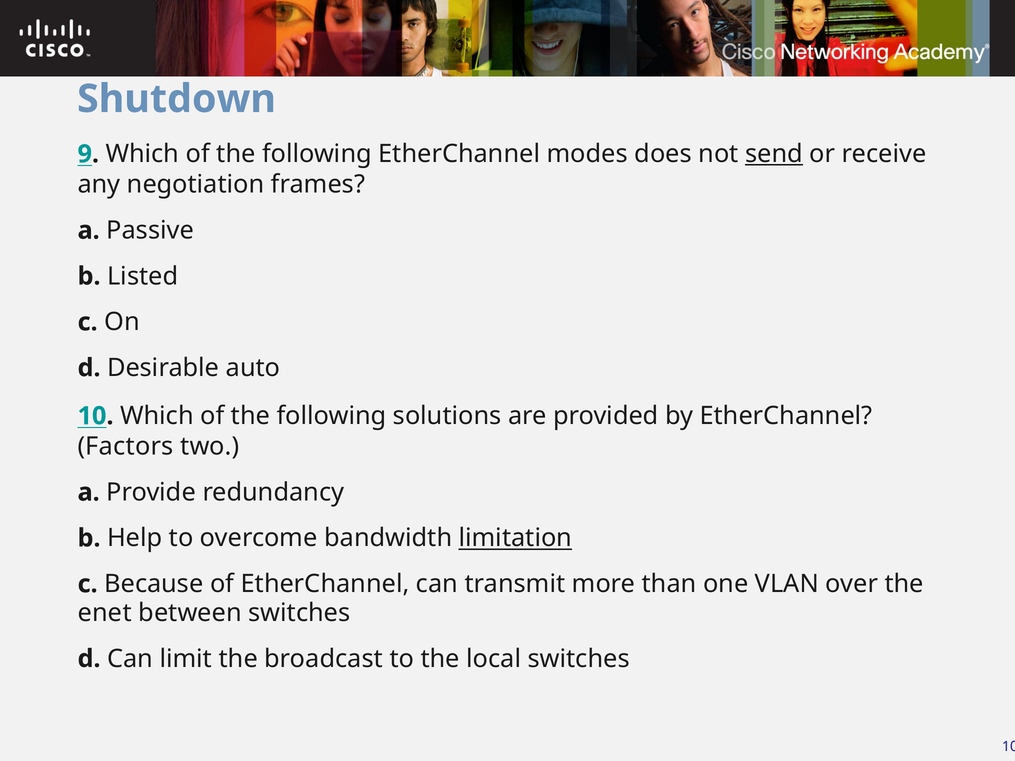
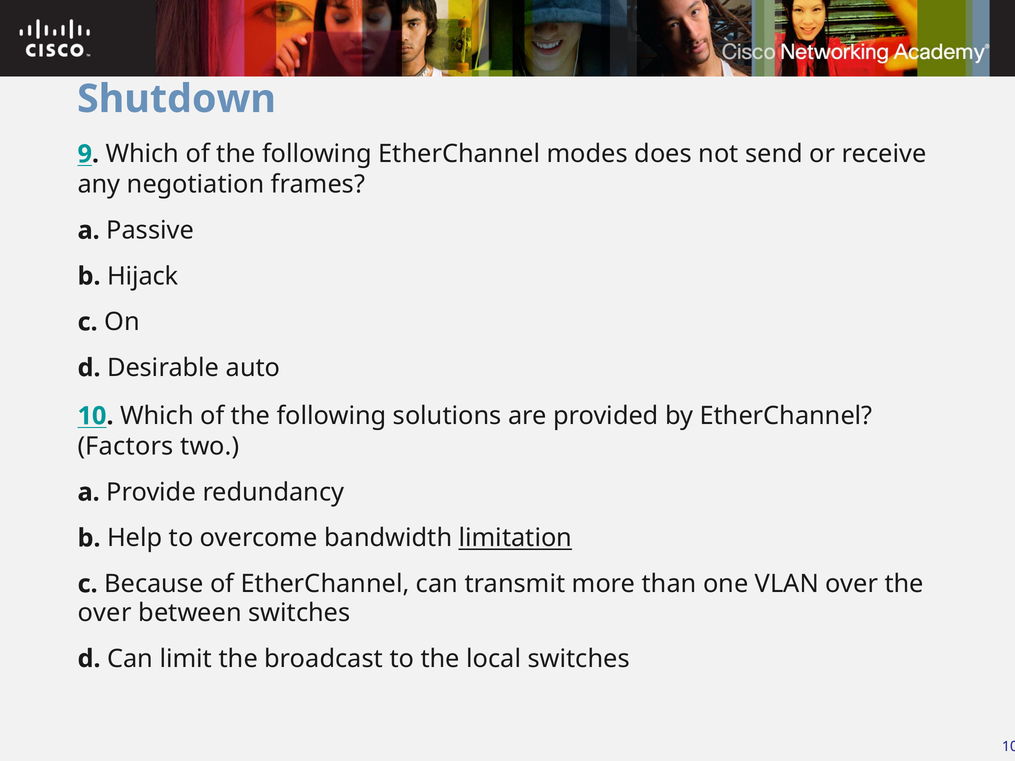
send underline: present -> none
Listed: Listed -> Hijack
enet at (105, 613): enet -> over
